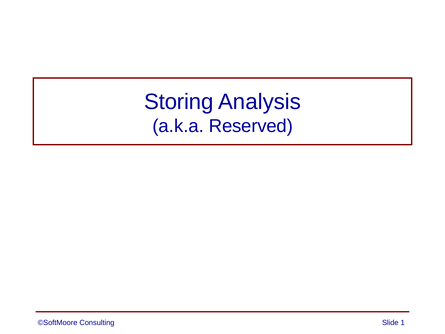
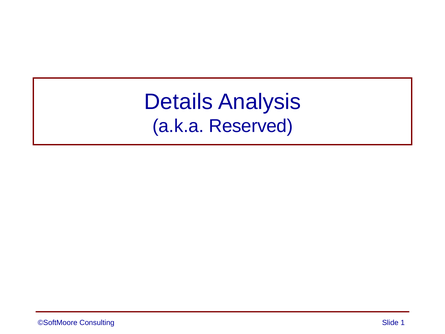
Storing: Storing -> Details
